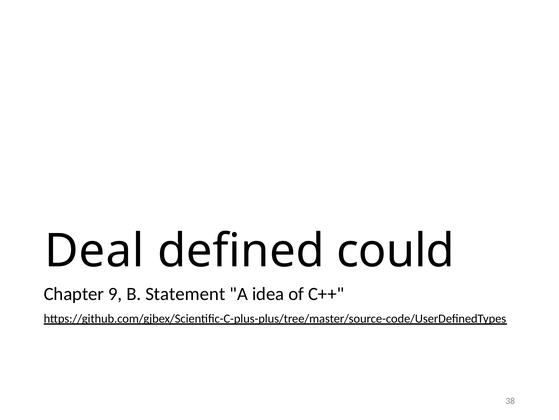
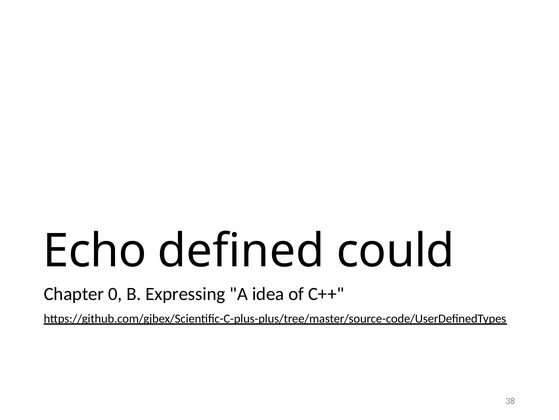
Deal: Deal -> Echo
9: 9 -> 0
Statement: Statement -> Expressing
